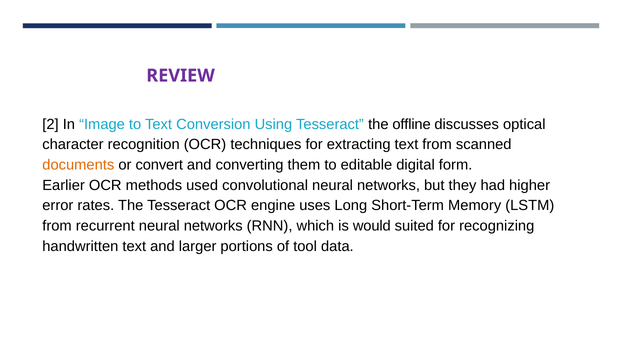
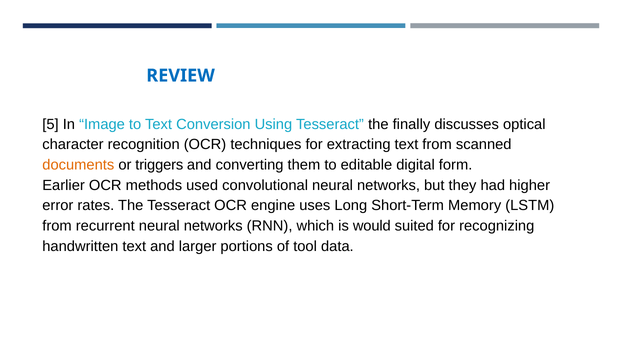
REVIEW colour: purple -> blue
2: 2 -> 5
offline: offline -> finally
convert: convert -> triggers
